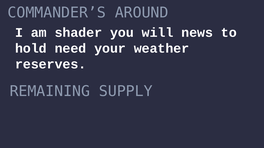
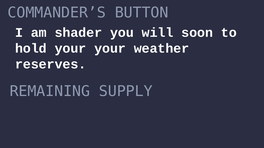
AROUND: AROUND -> BUTTON
news: news -> soon
hold need: need -> your
